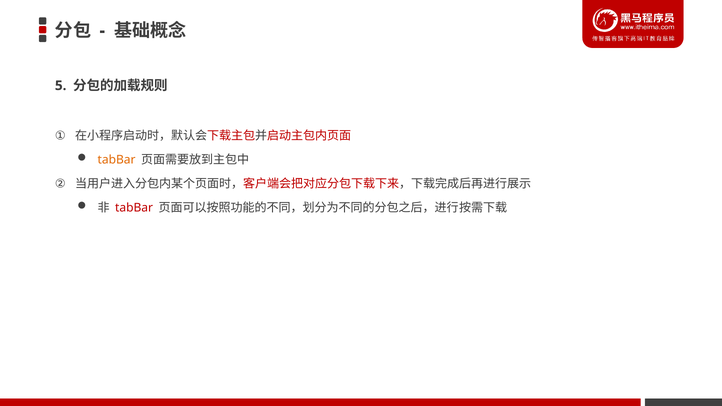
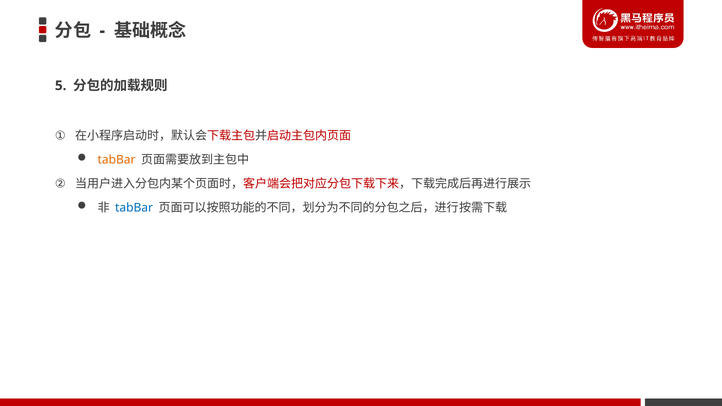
tabBar at (134, 208) colour: red -> blue
